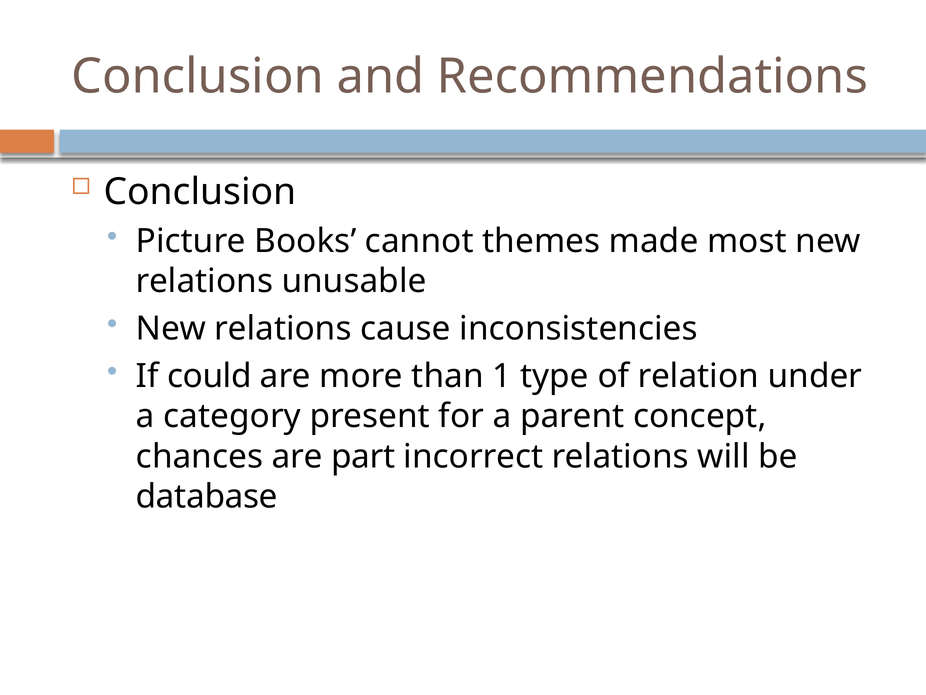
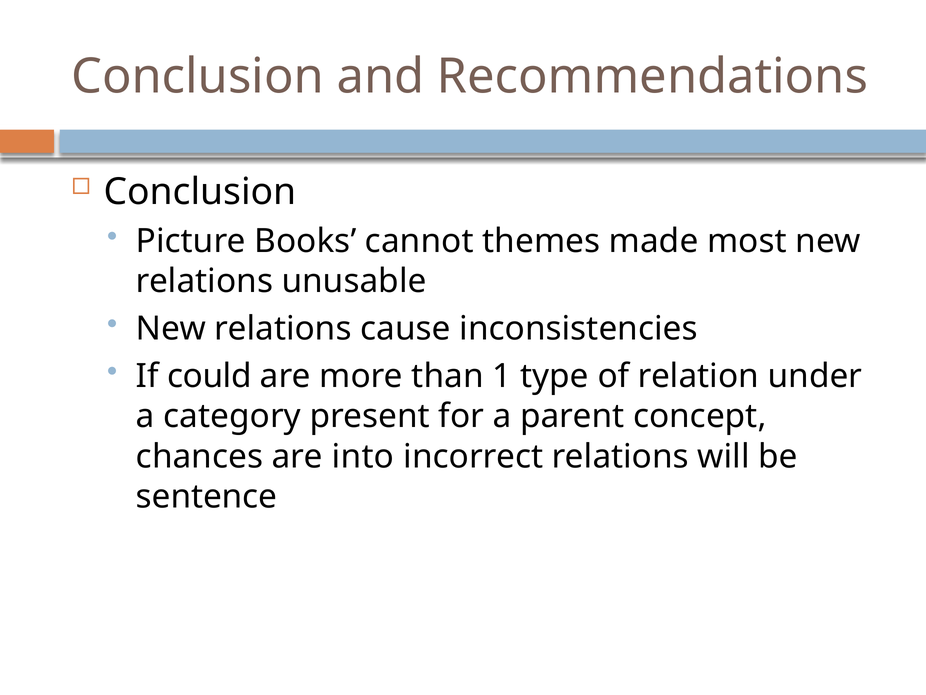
part: part -> into
database: database -> sentence
